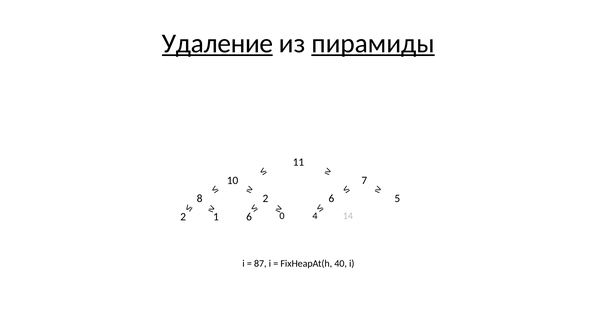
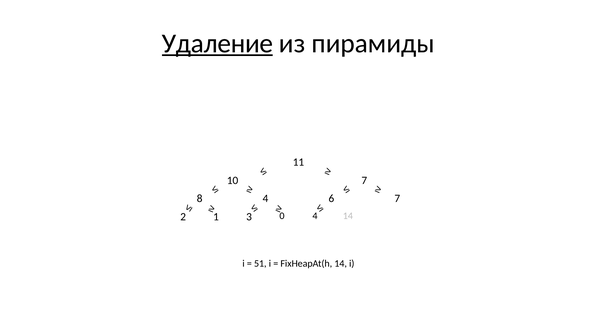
пирамиды underline: present -> none
8 2: 2 -> 4
6 5: 5 -> 7
1 6: 6 -> 3
87: 87 -> 51
FixHeapAt(h 40: 40 -> 14
